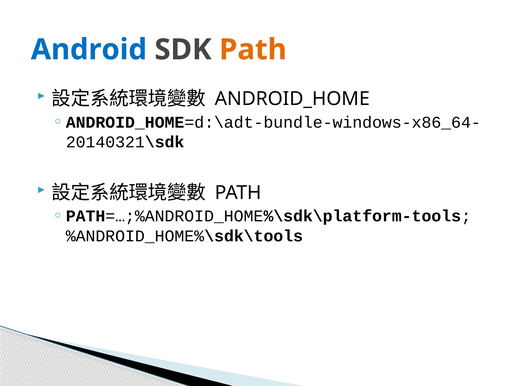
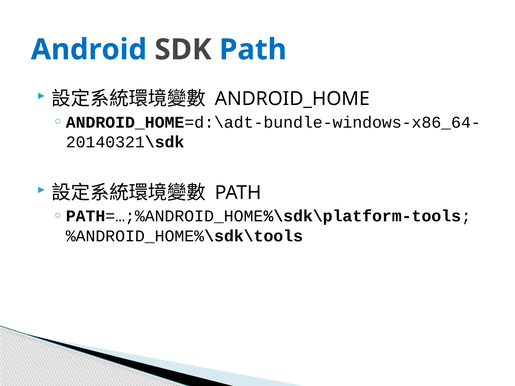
Path at (253, 50) colour: orange -> blue
